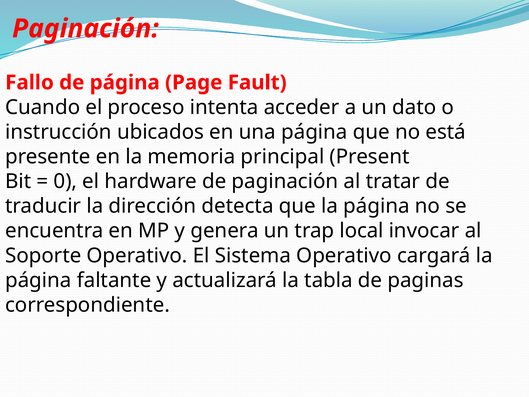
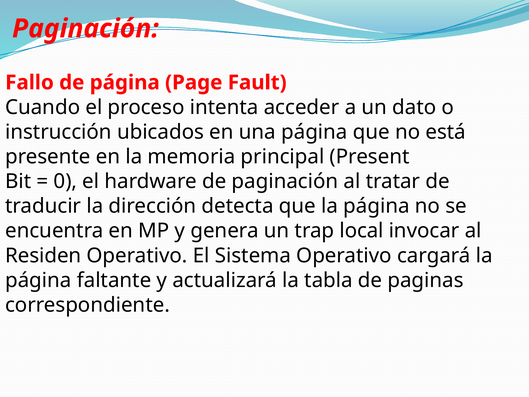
Soporte: Soporte -> Residen
